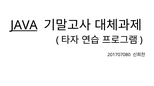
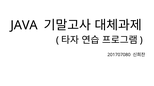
JAVA underline: present -> none
